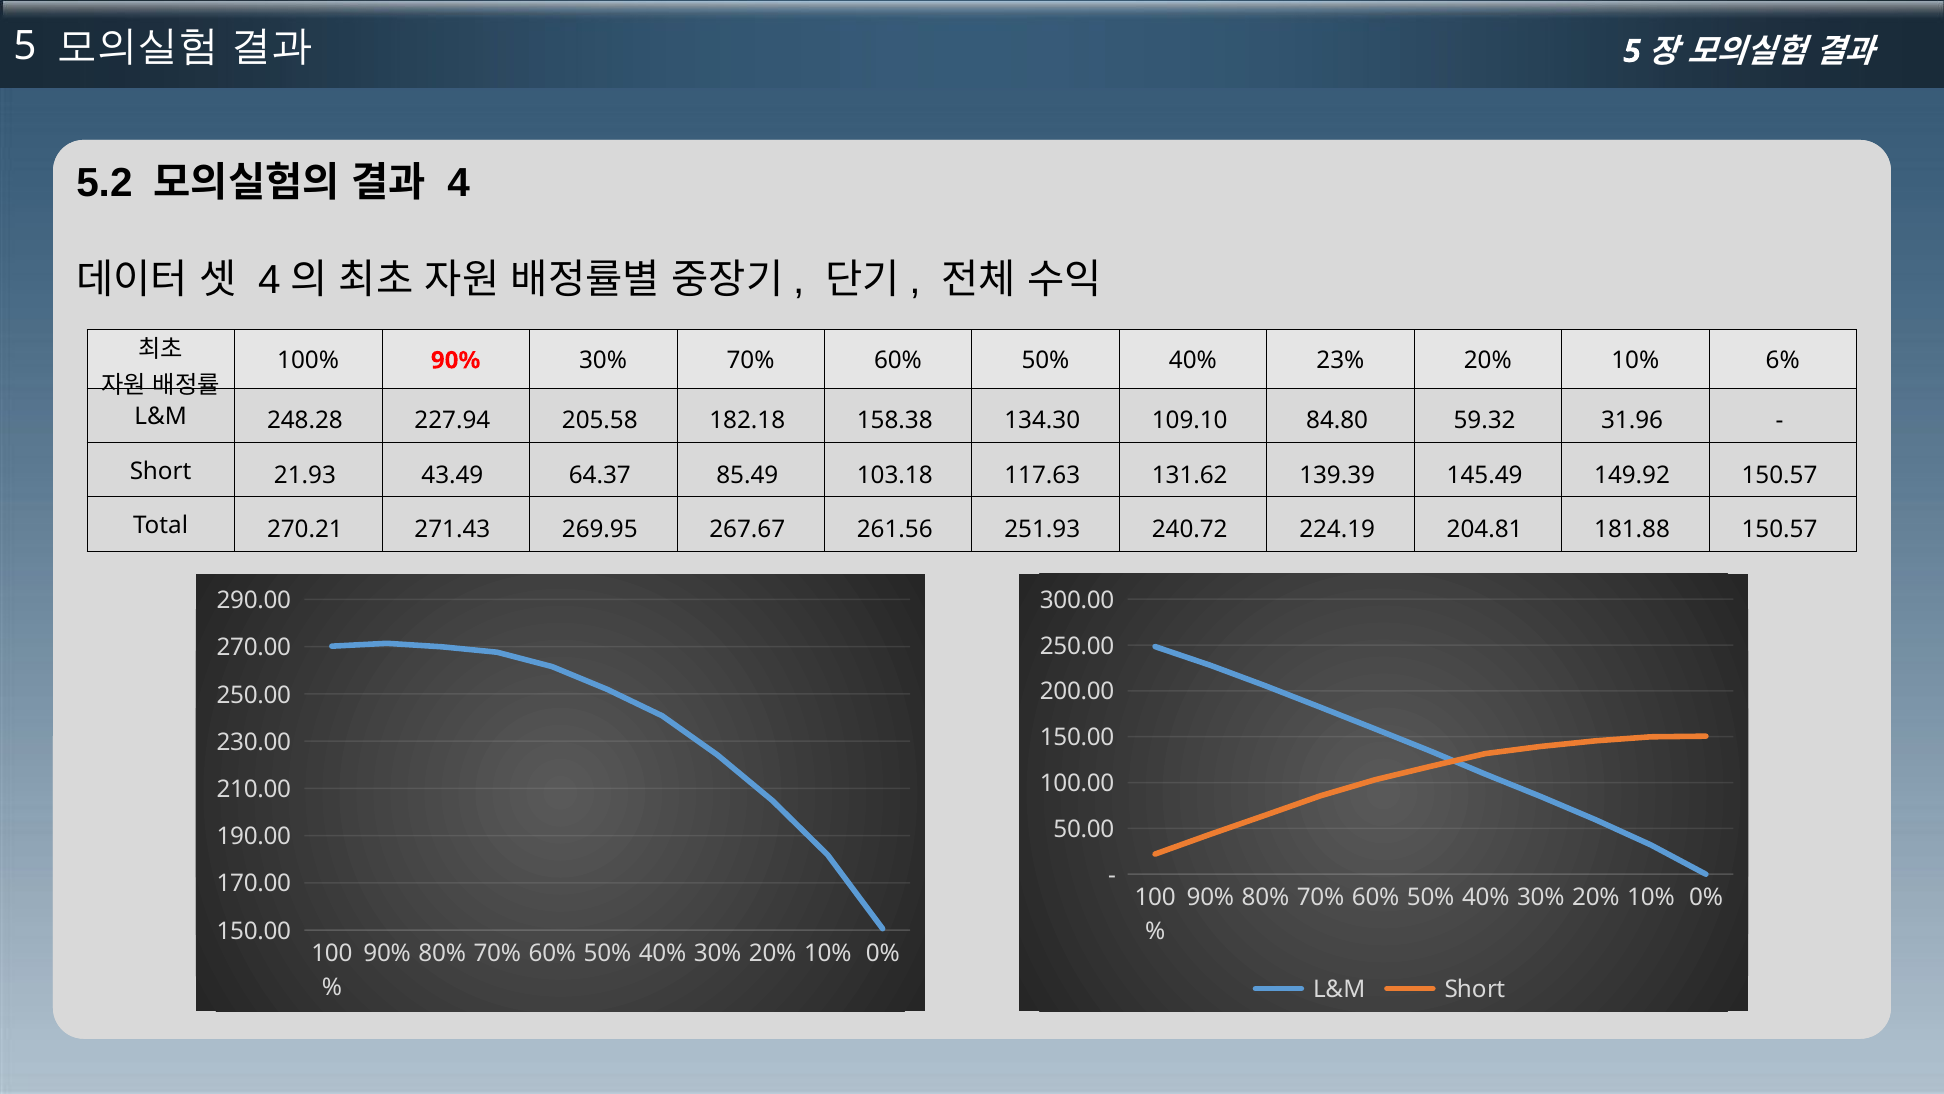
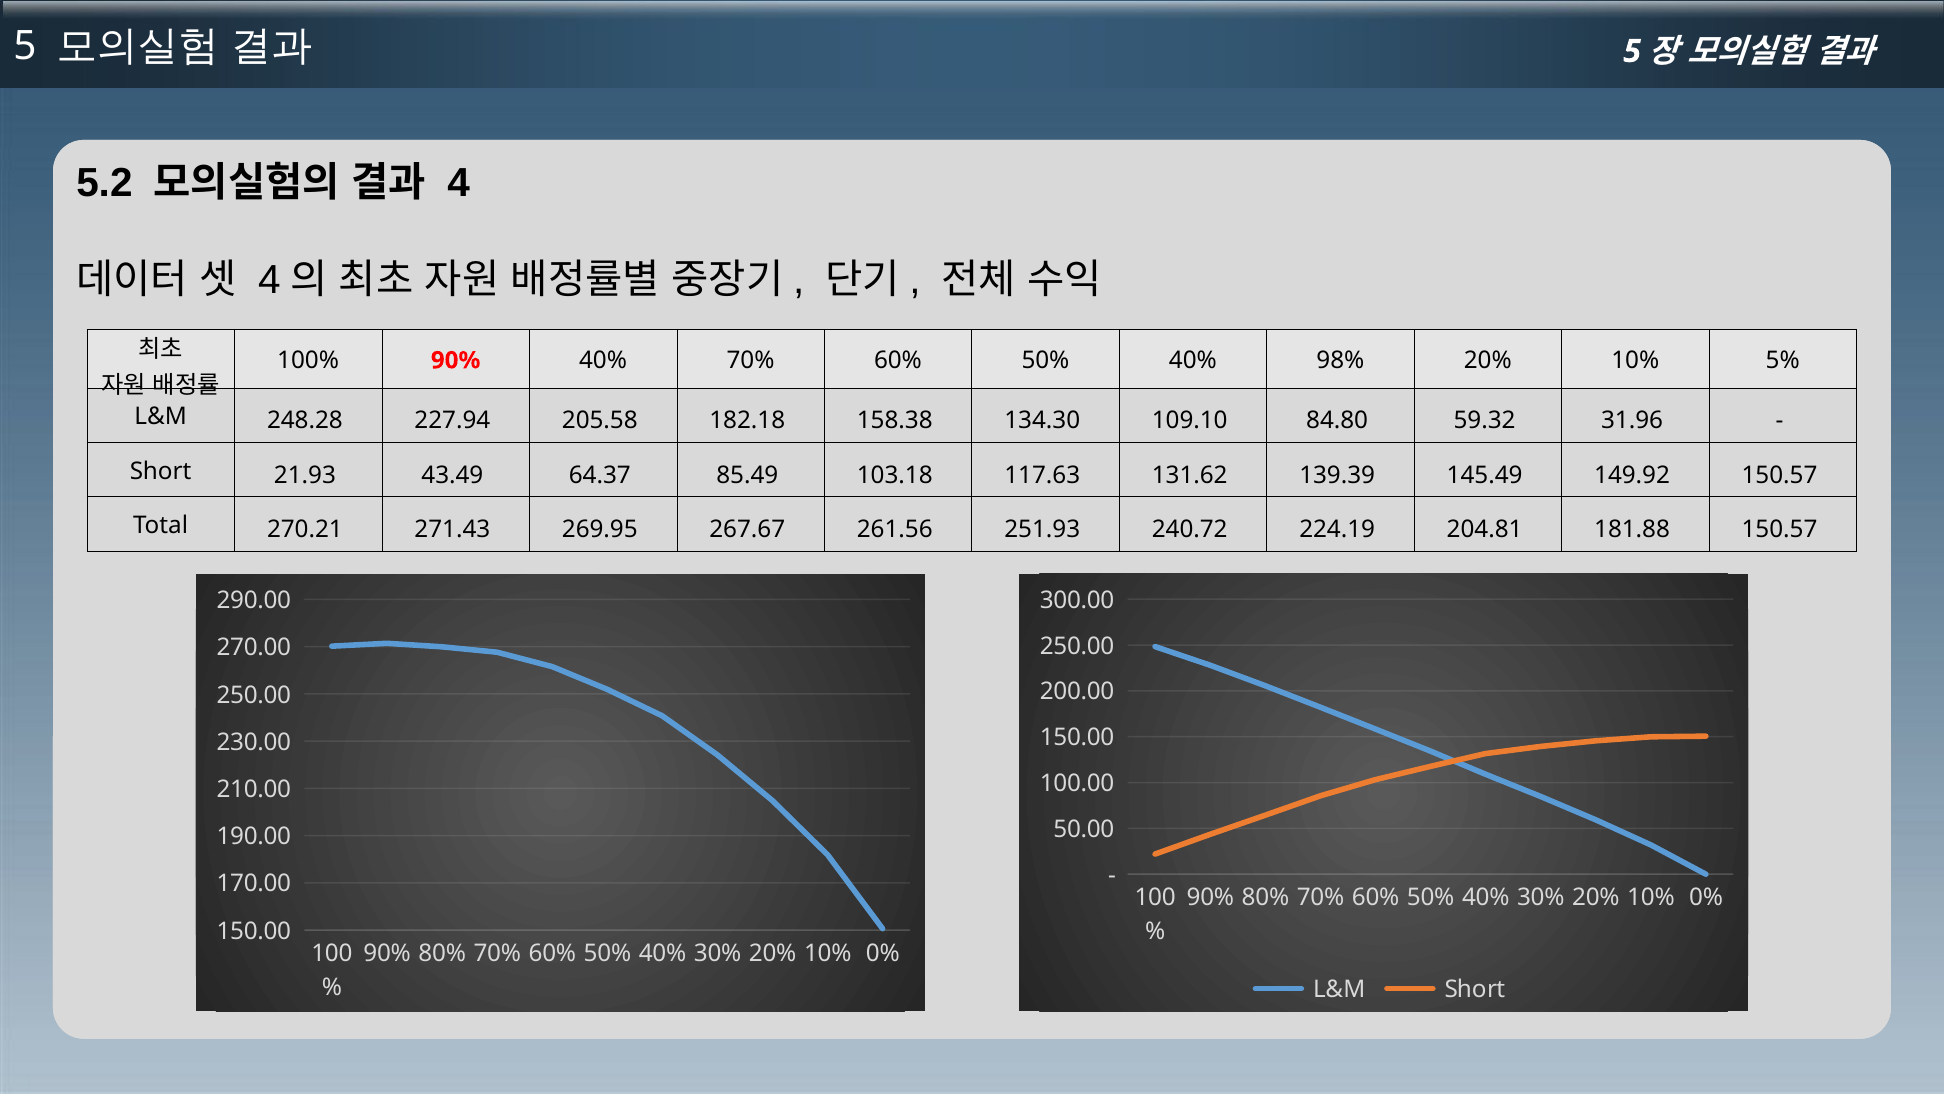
90% 30%: 30% -> 40%
23%: 23% -> 98%
6%: 6% -> 5%
